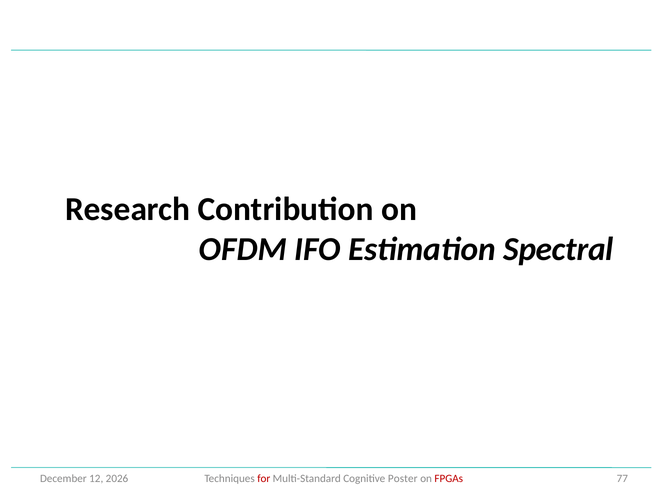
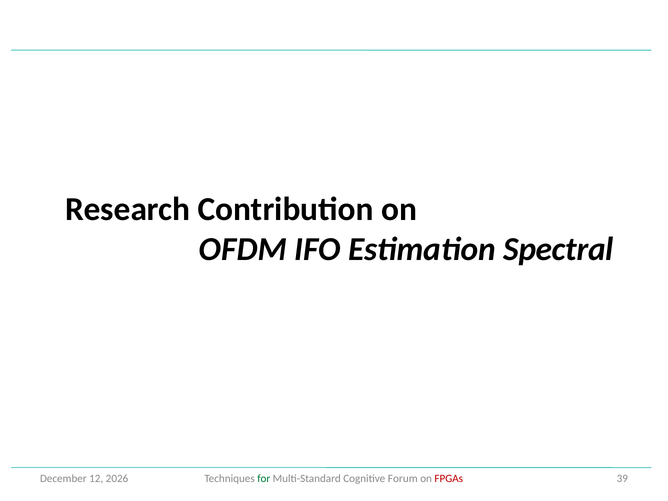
for colour: red -> green
Poster: Poster -> Forum
77: 77 -> 39
